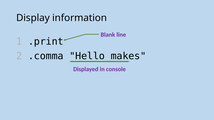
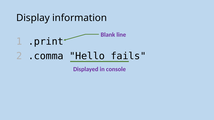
makes: makes -> fails
